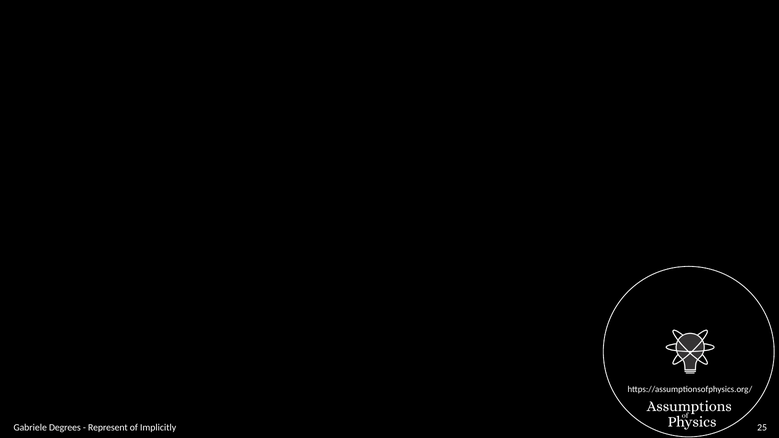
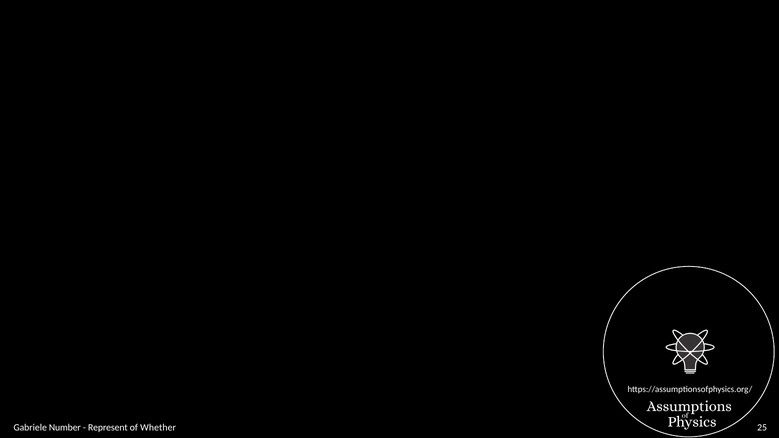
Degrees: Degrees -> Number
Implicitly: Implicitly -> Whether
